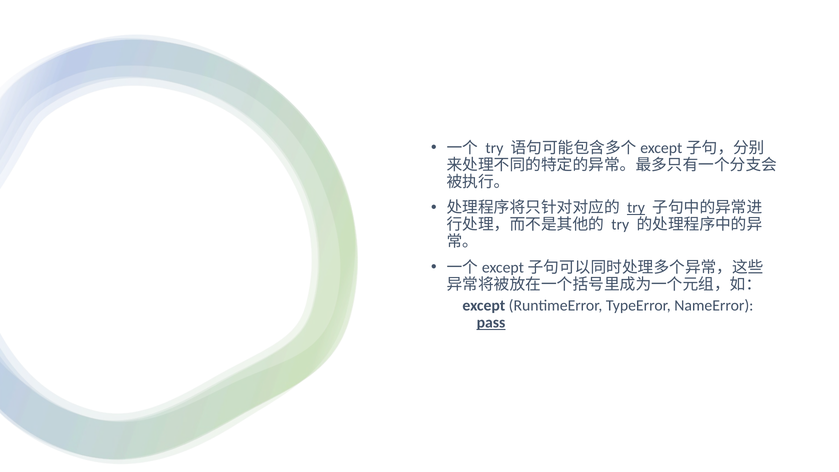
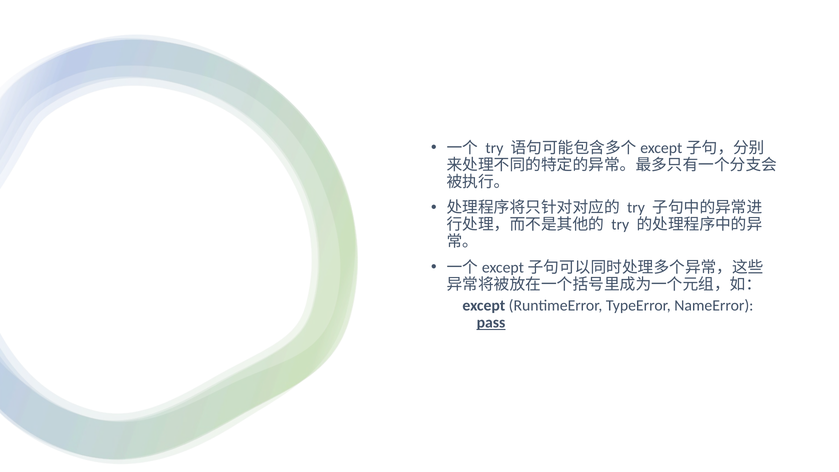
try at (636, 208) underline: present -> none
